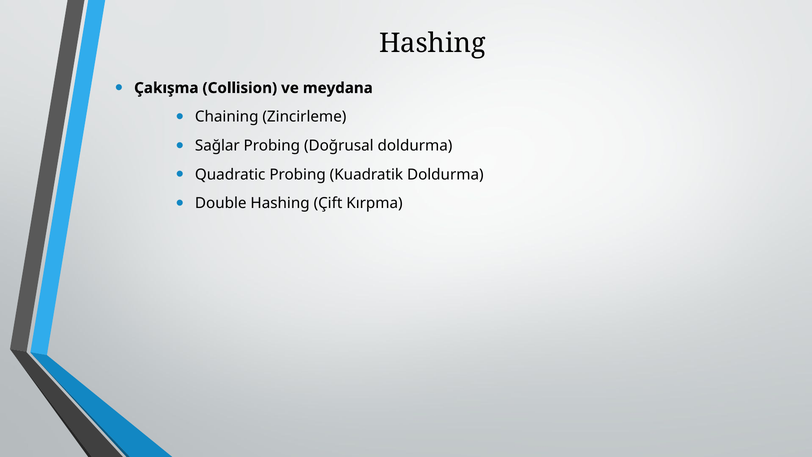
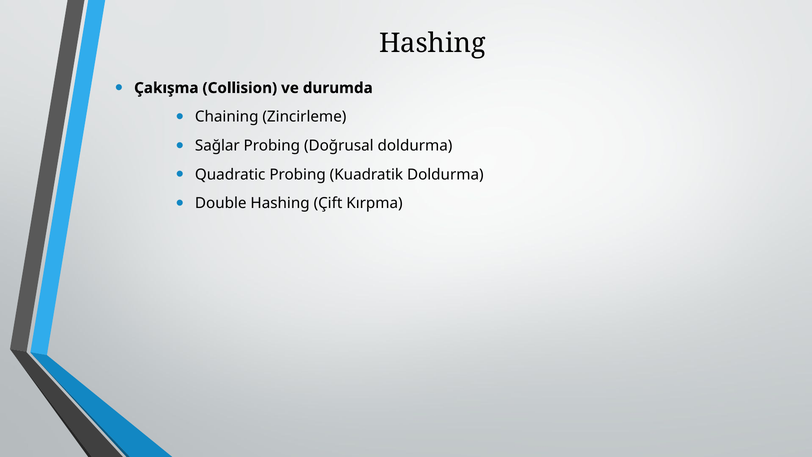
meydana: meydana -> durumda
